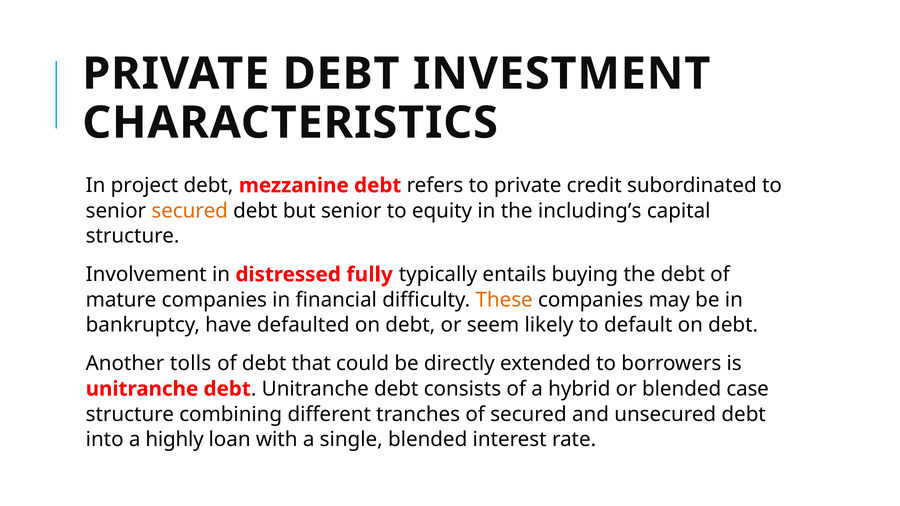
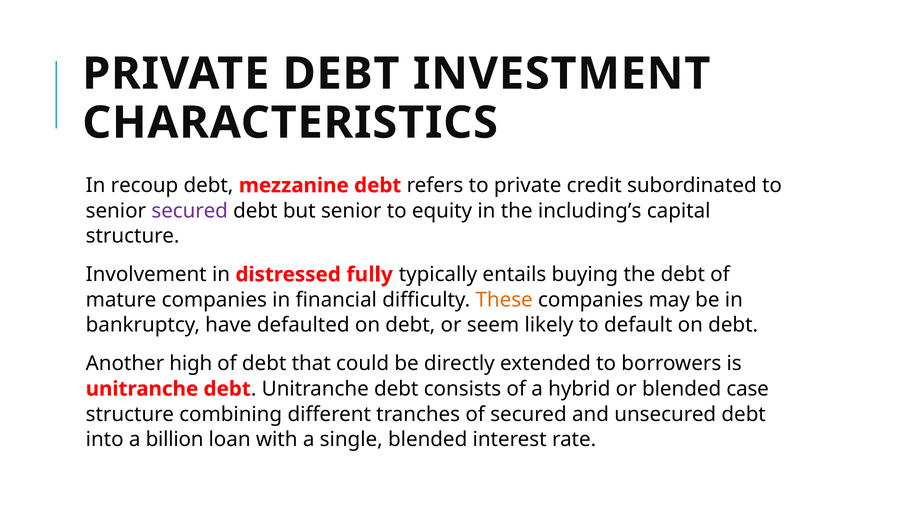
project: project -> recoup
secured at (190, 211) colour: orange -> purple
tolls: tolls -> high
highly: highly -> billion
